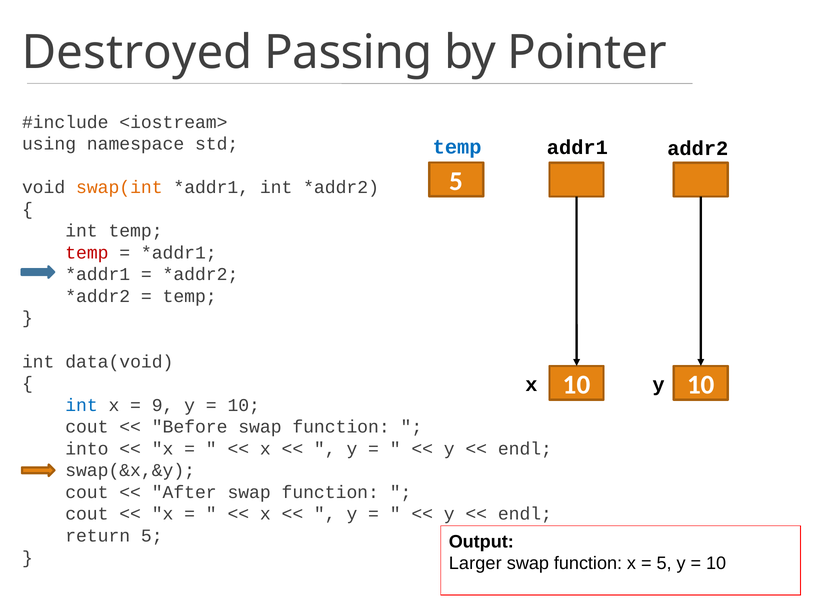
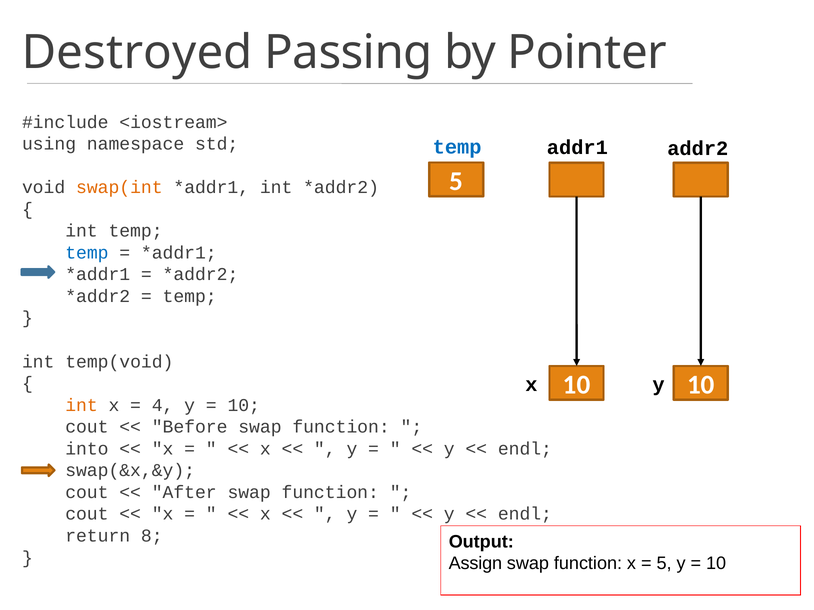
temp at (87, 253) colour: red -> blue
data(void: data(void -> temp(void
int at (82, 405) colour: blue -> orange
9: 9 -> 4
return 5: 5 -> 8
Larger: Larger -> Assign
